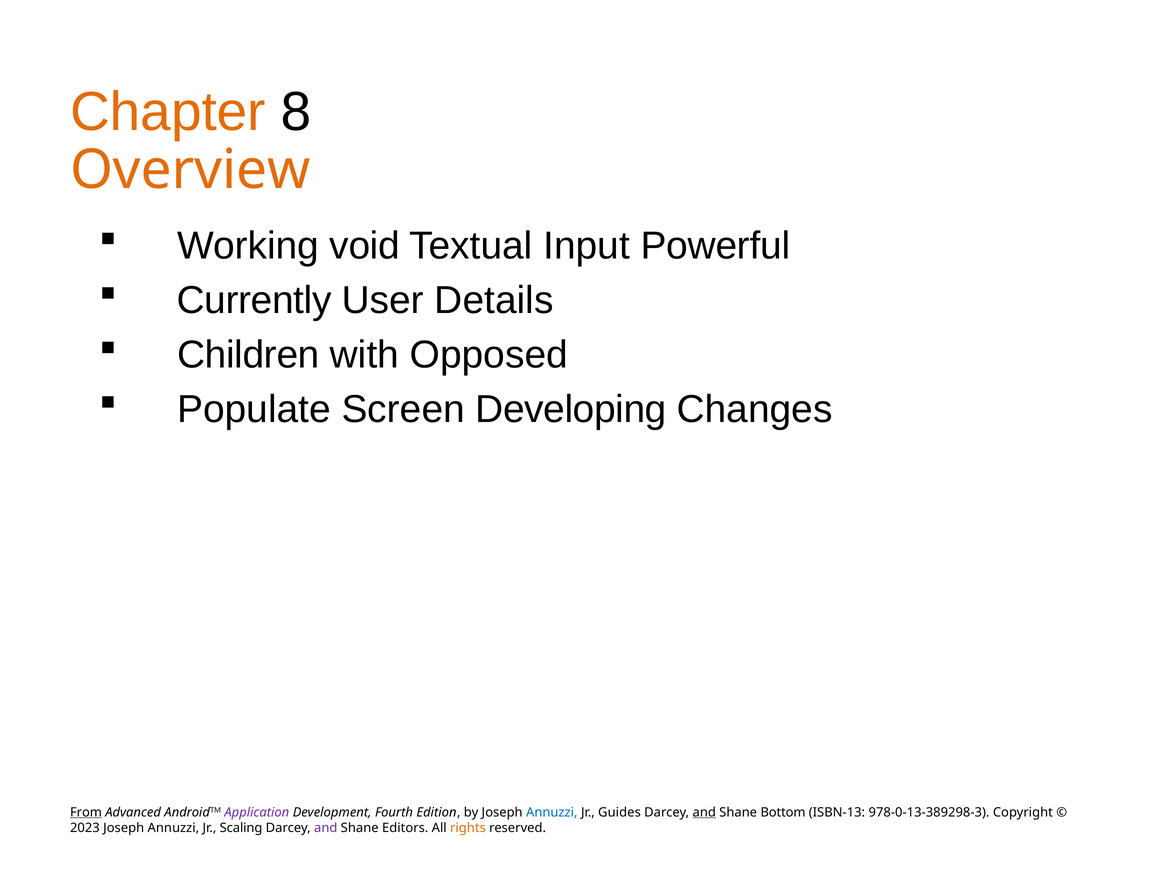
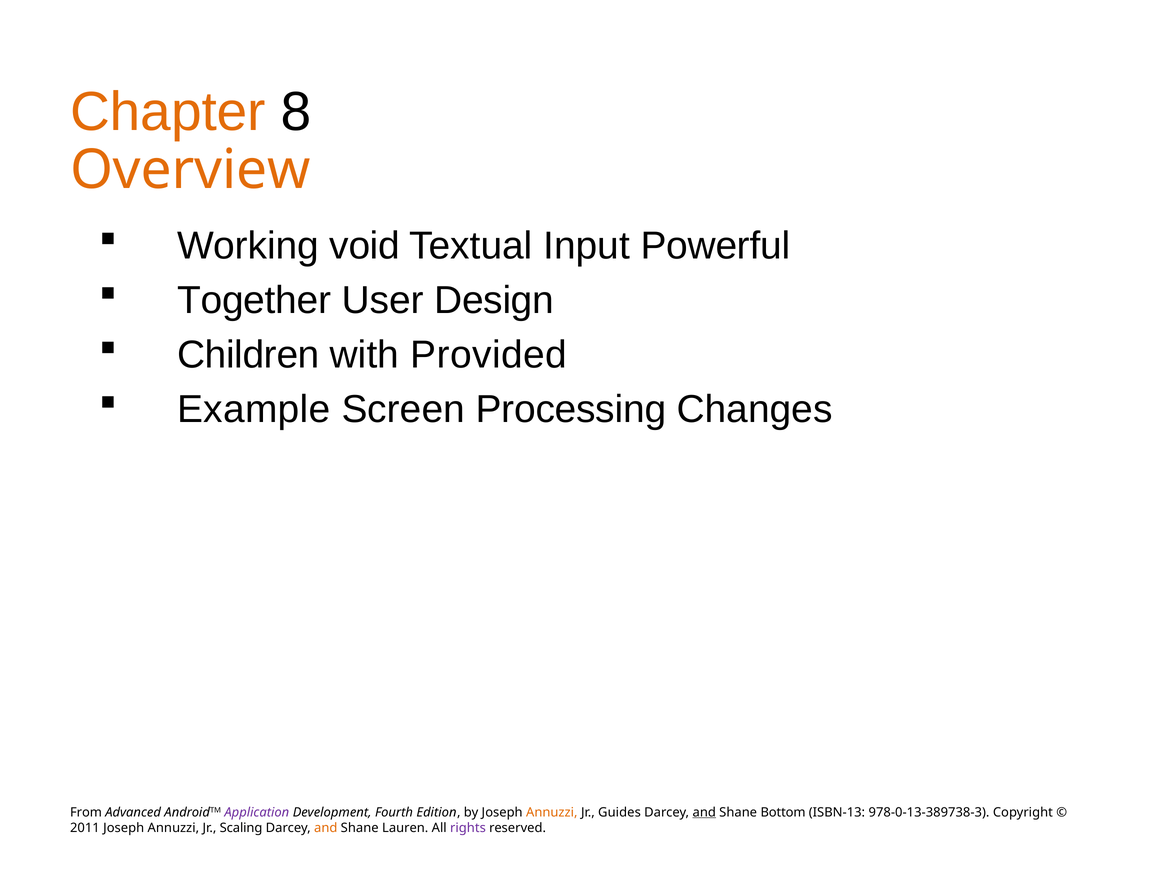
Currently: Currently -> Together
Details: Details -> Design
Opposed: Opposed -> Provided
Populate: Populate -> Example
Developing: Developing -> Processing
From underline: present -> none
Annuzzi at (552, 812) colour: blue -> orange
978-0-13-389298-3: 978-0-13-389298-3 -> 978-0-13-389738-3
2023: 2023 -> 2011
and at (326, 828) colour: purple -> orange
Editors: Editors -> Lauren
rights colour: orange -> purple
